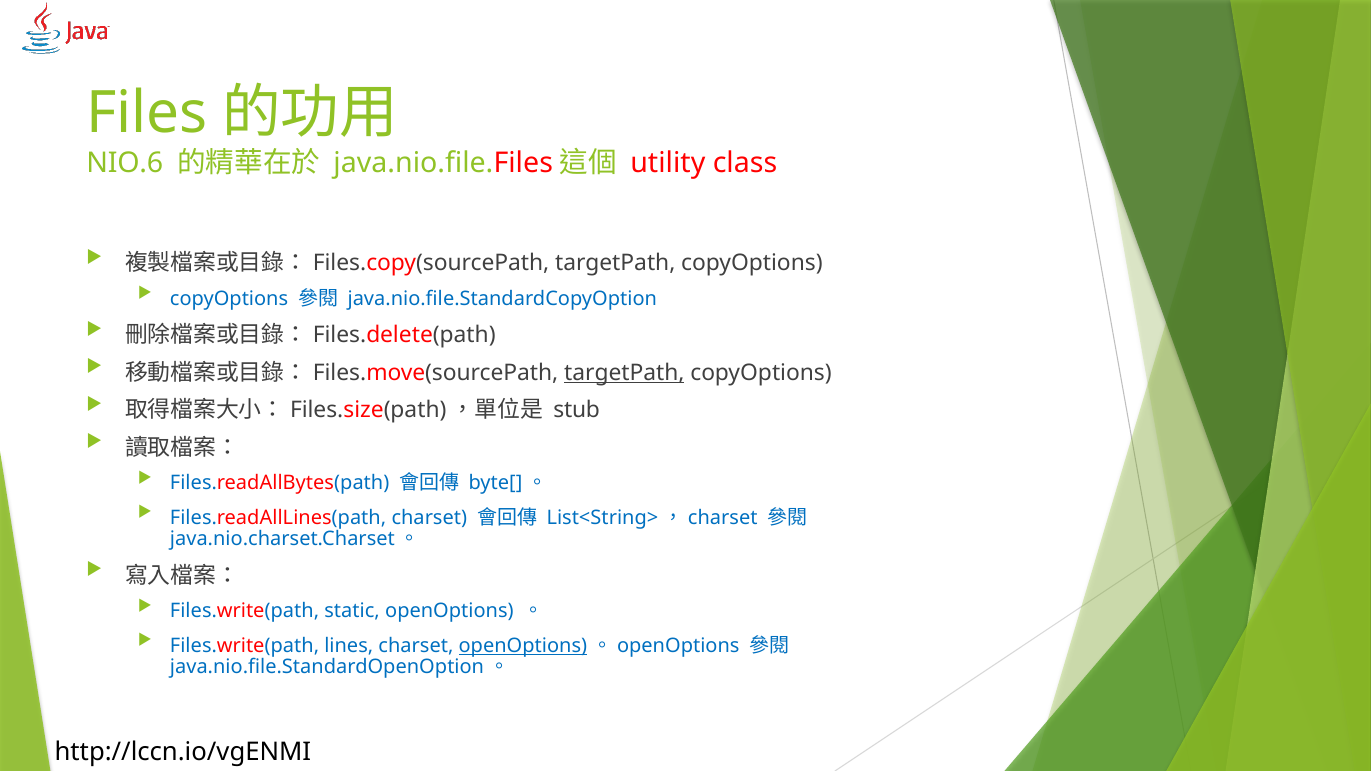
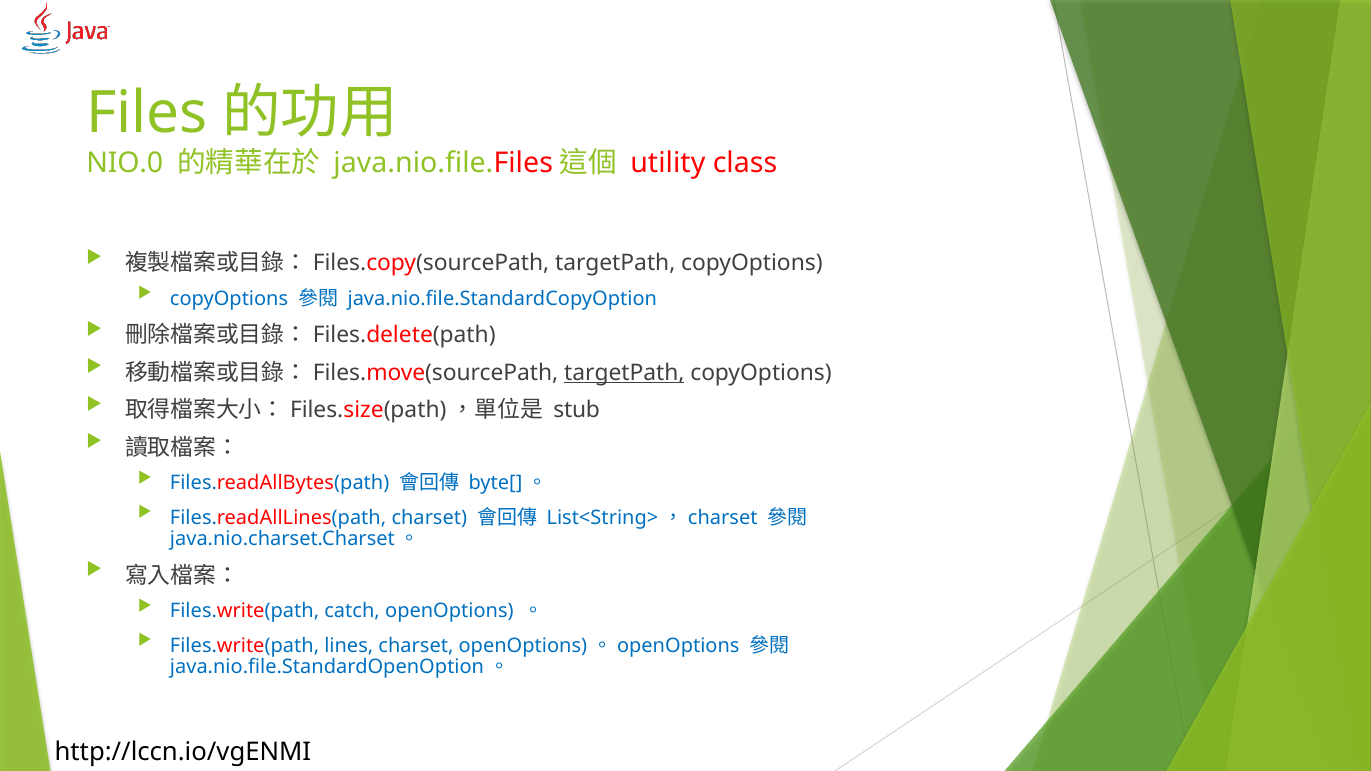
NIO.6: NIO.6 -> NIO.0
static: static -> catch
openOptions at (523, 646) underline: present -> none
